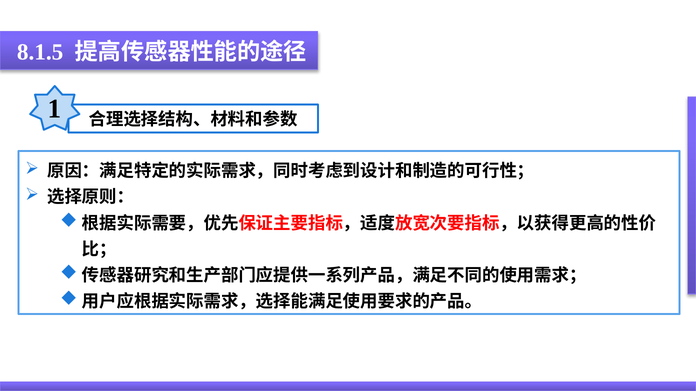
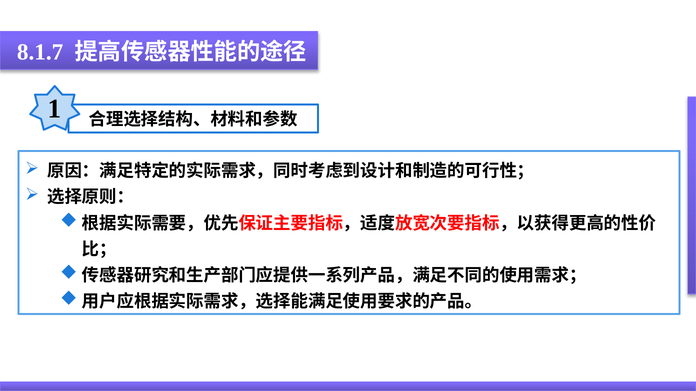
8.1.5: 8.1.5 -> 8.1.7
